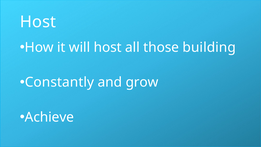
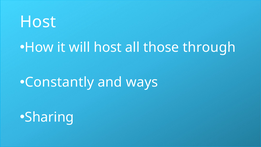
building: building -> through
grow: grow -> ways
Achieve: Achieve -> Sharing
